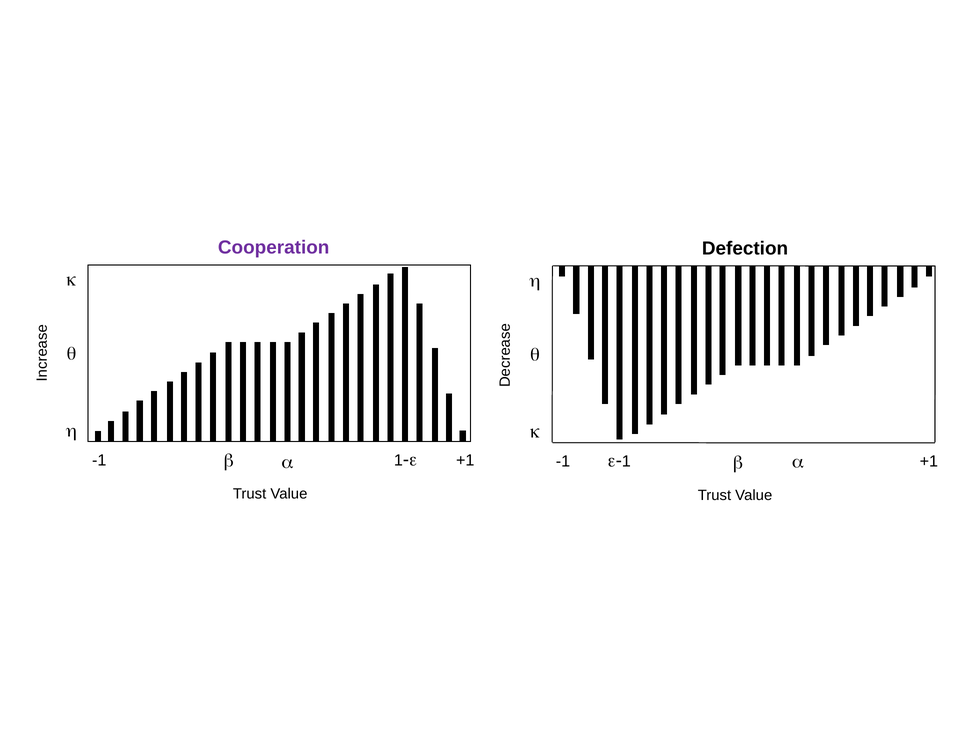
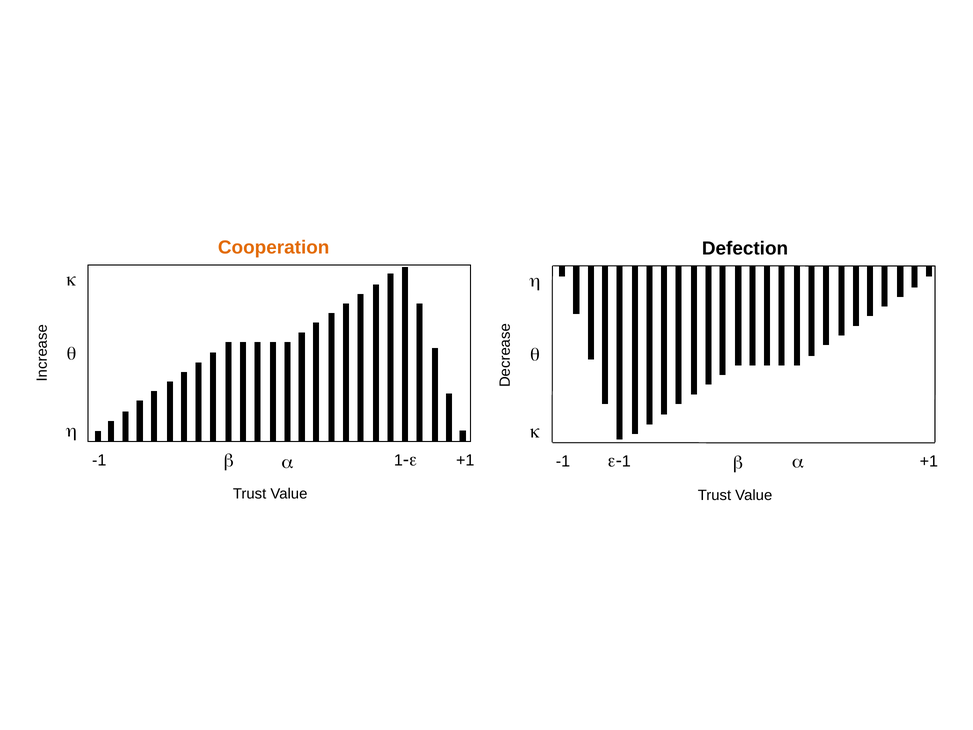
Cooperation colour: purple -> orange
